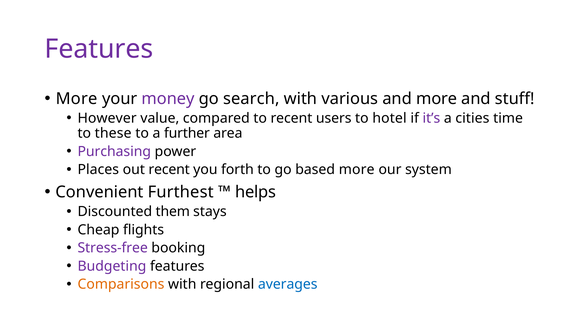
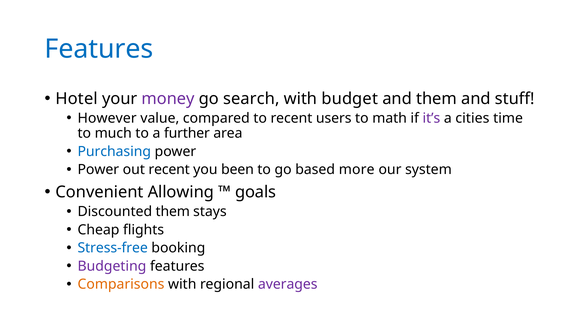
Features at (99, 49) colour: purple -> blue
More at (77, 99): More -> Hotel
various: various -> budget
and more: more -> them
hotel: hotel -> math
these: these -> much
Purchasing colour: purple -> blue
Places at (98, 170): Places -> Power
forth: forth -> been
Furthest: Furthest -> Allowing
helps: helps -> goals
Stress-free colour: purple -> blue
averages colour: blue -> purple
